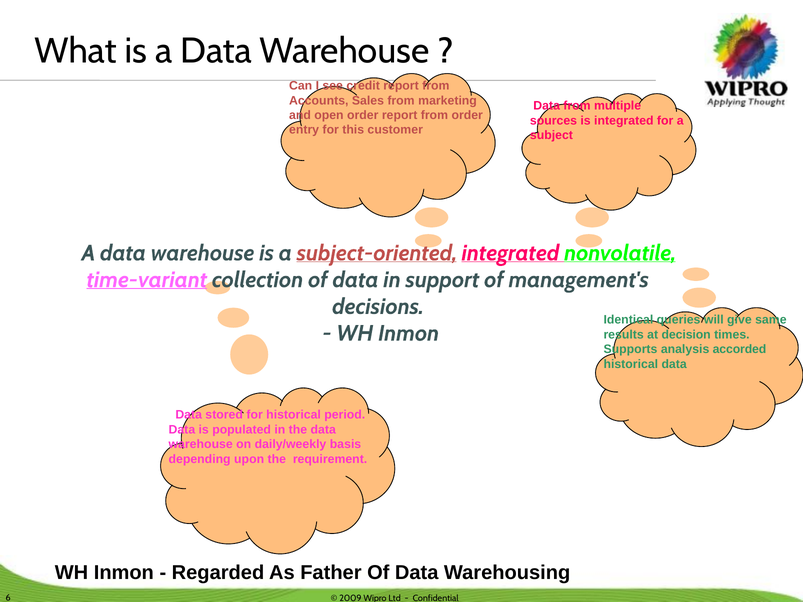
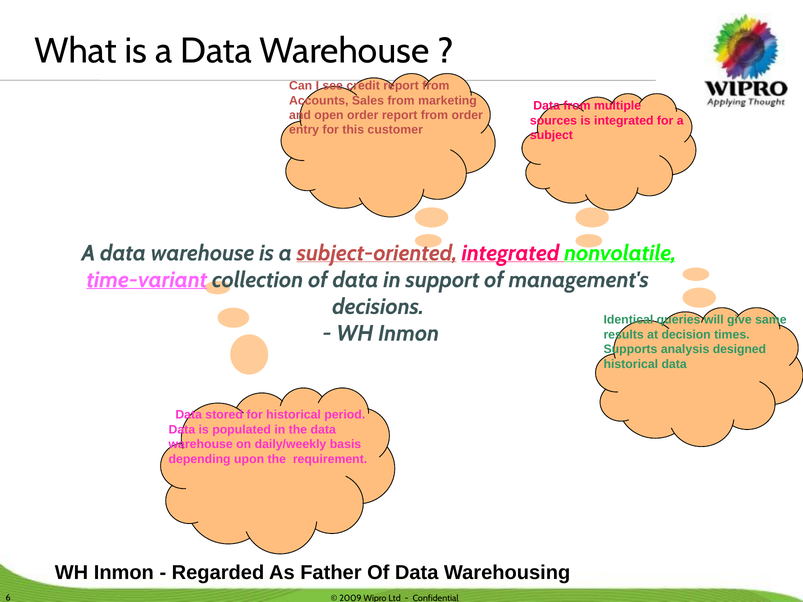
accorded: accorded -> designed
